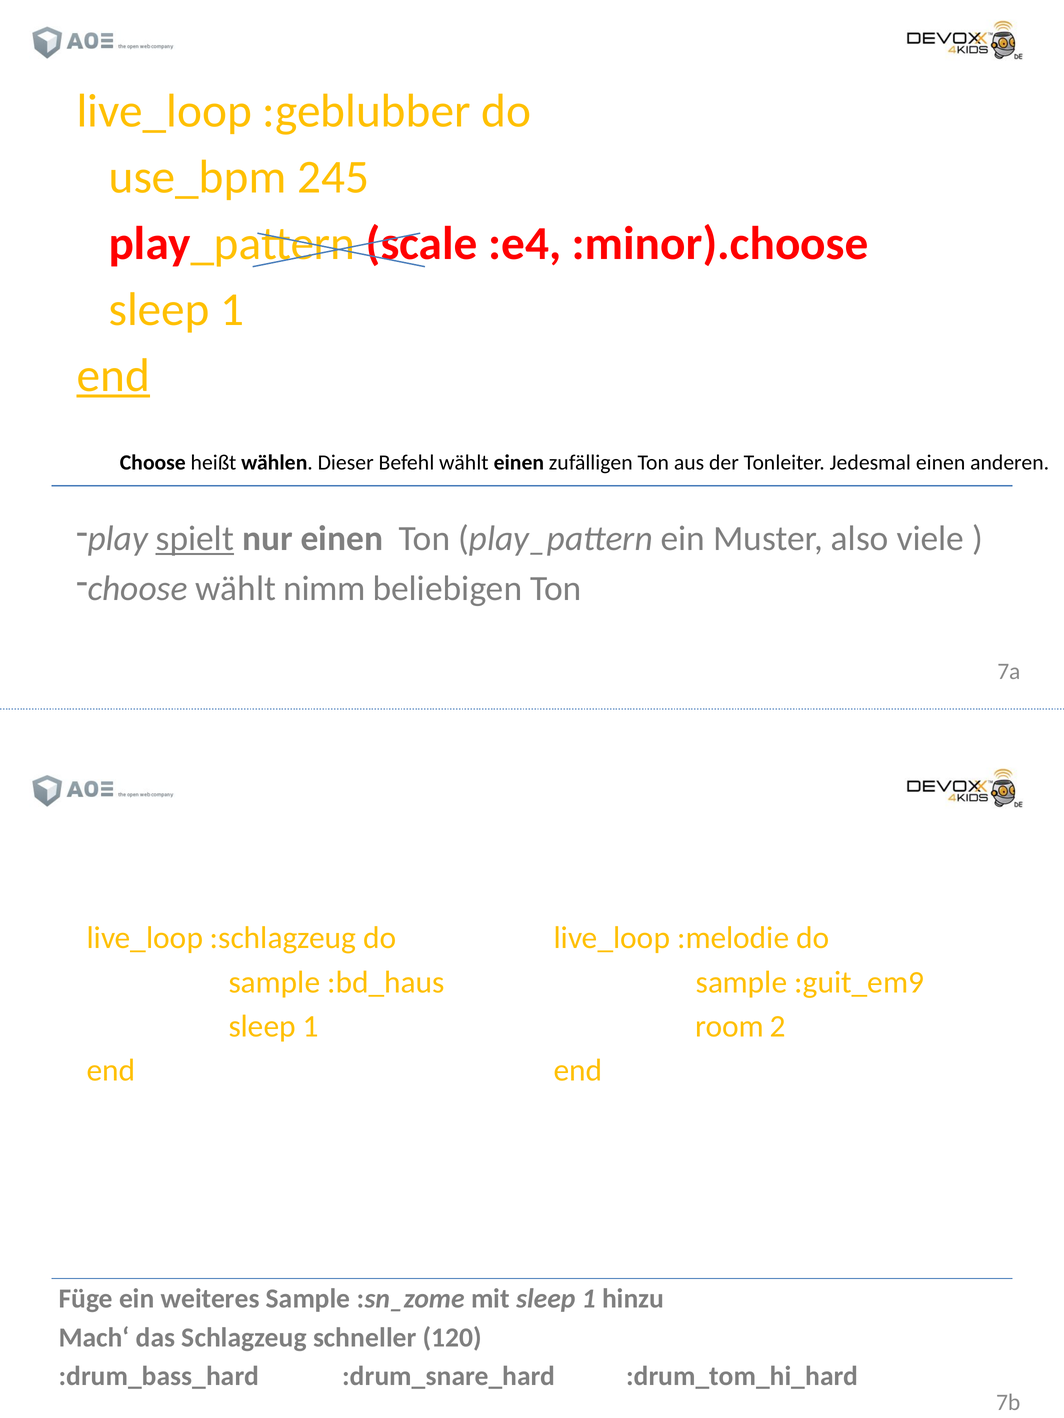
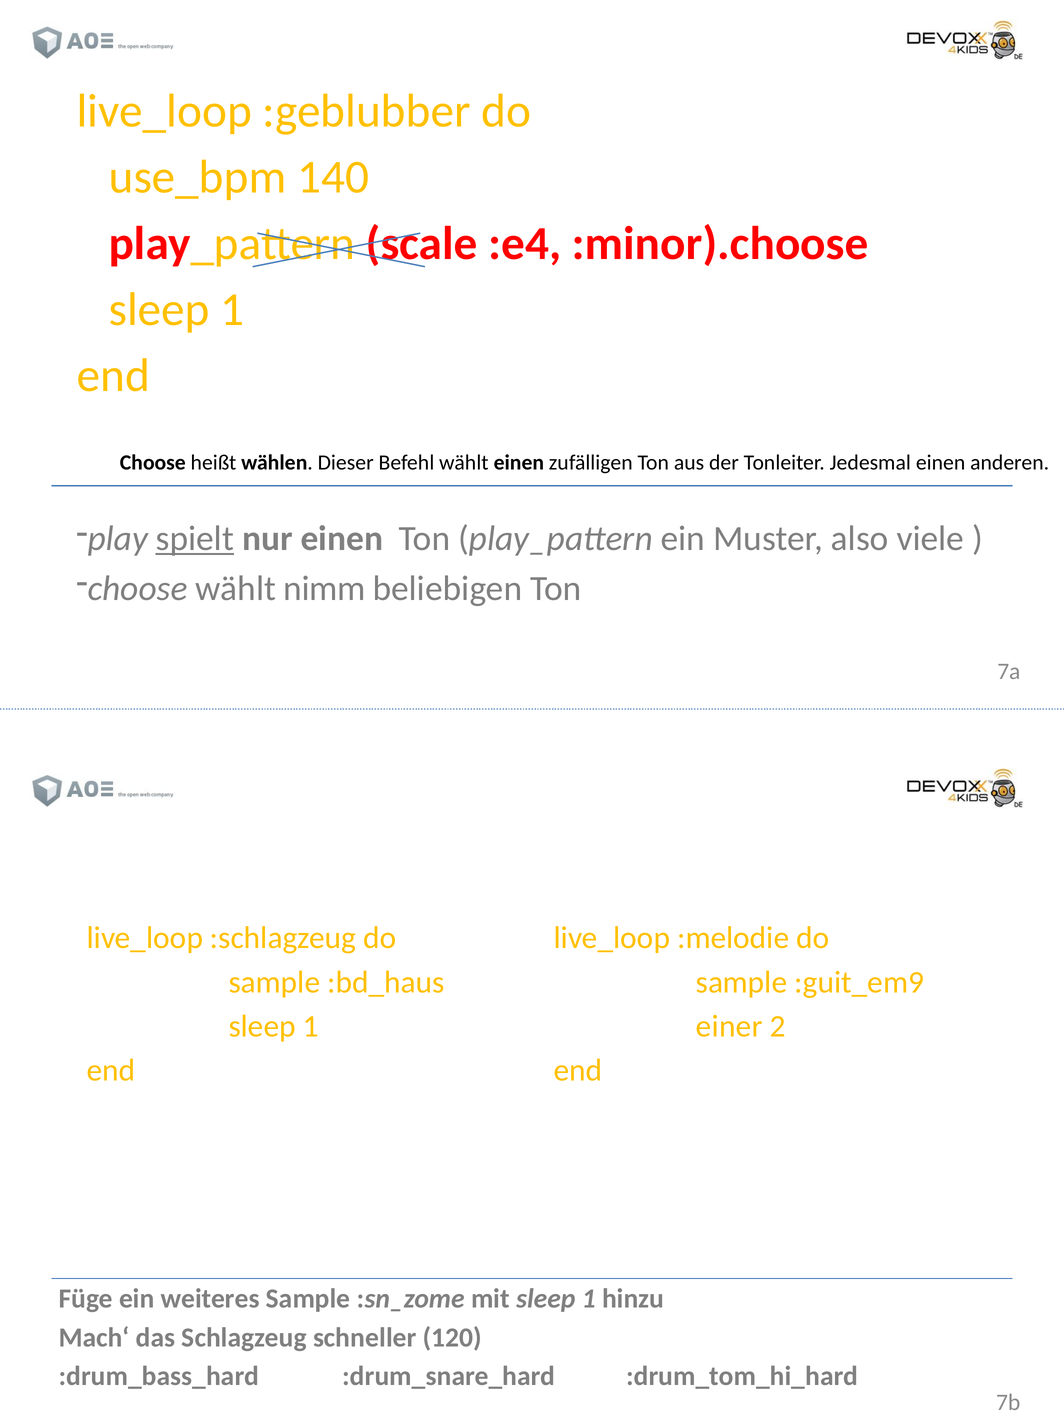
245: 245 -> 140
end at (113, 376) underline: present -> none
room: room -> einer
